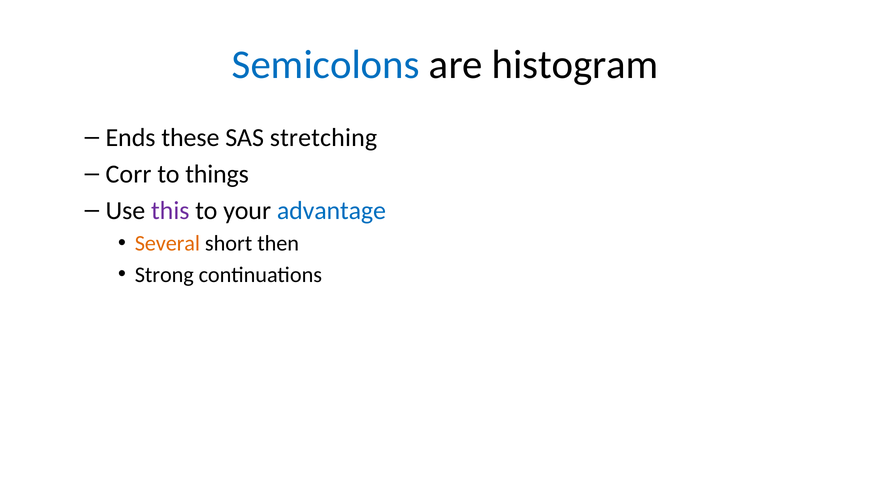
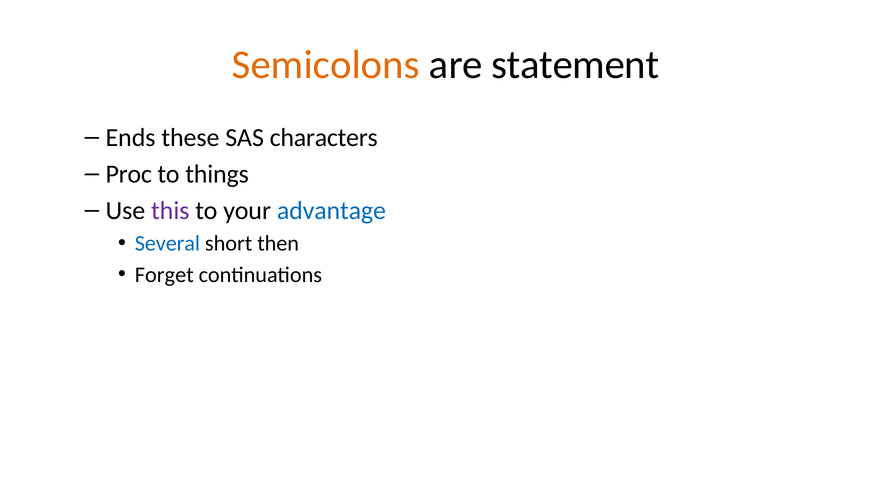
Semicolons colour: blue -> orange
histogram: histogram -> statement
stretching: stretching -> characters
Corr: Corr -> Proc
Several colour: orange -> blue
Strong: Strong -> Forget
